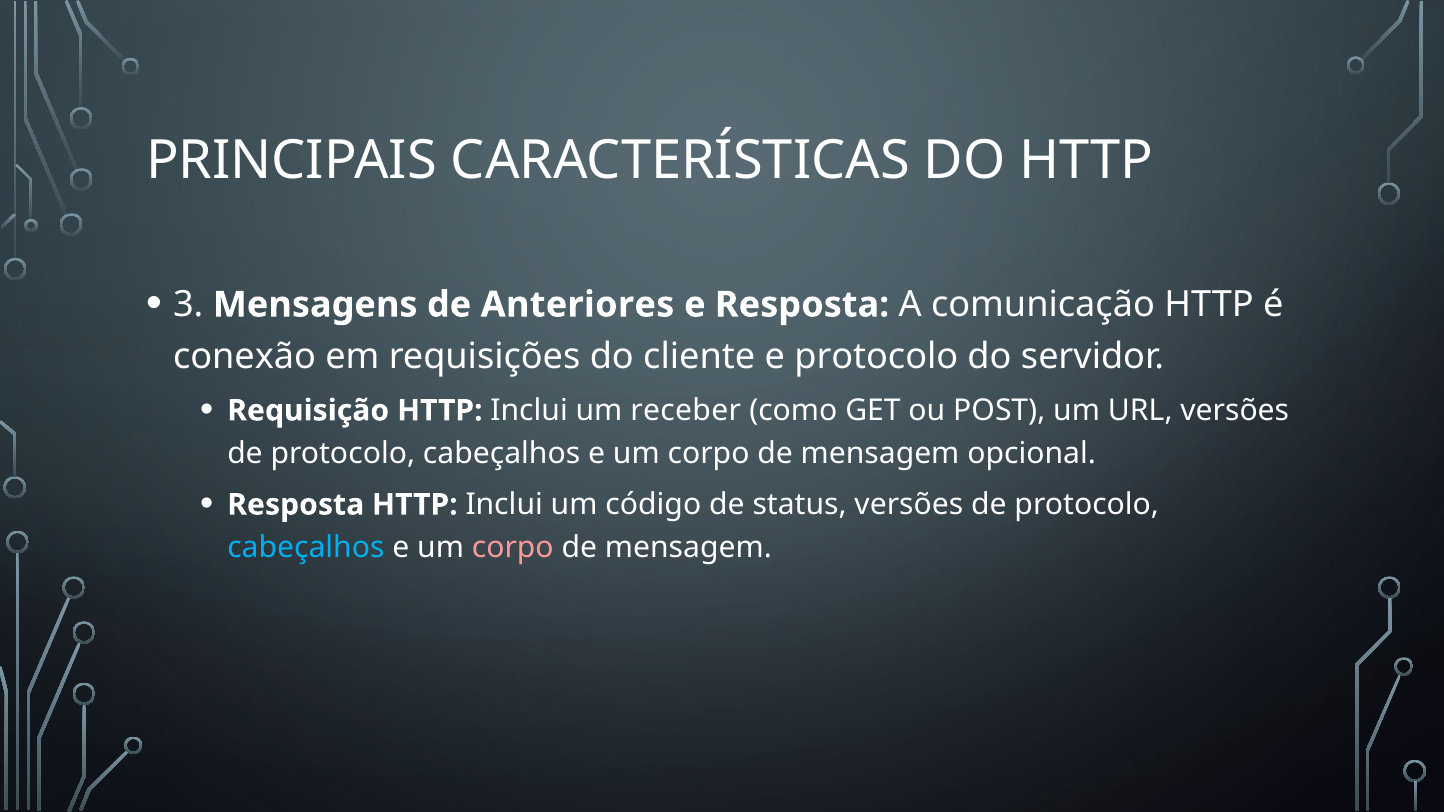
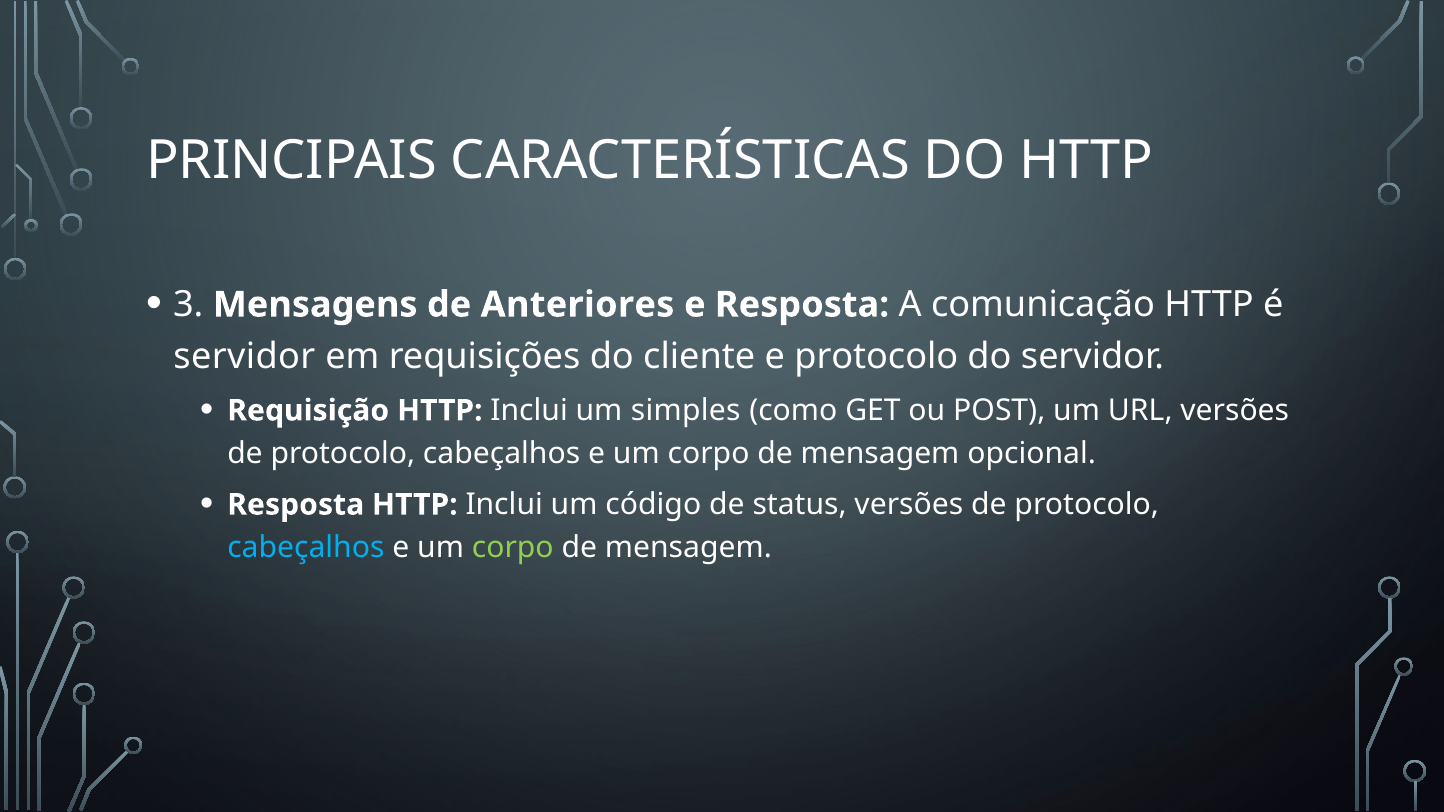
conexão at (245, 357): conexão -> servidor
receber: receber -> simples
corpo at (513, 548) colour: pink -> light green
